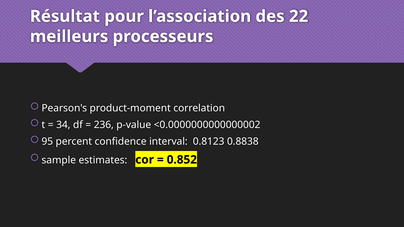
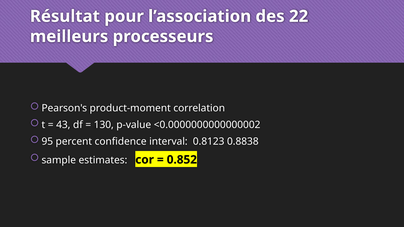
34: 34 -> 43
236: 236 -> 130
